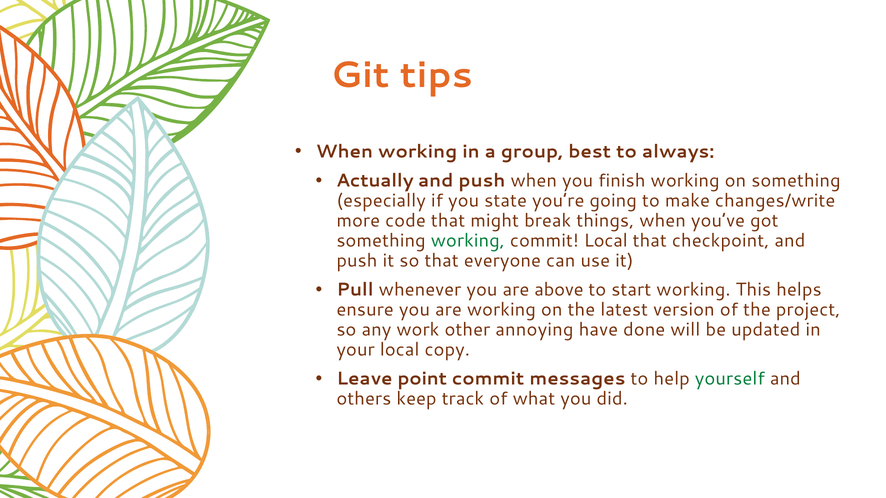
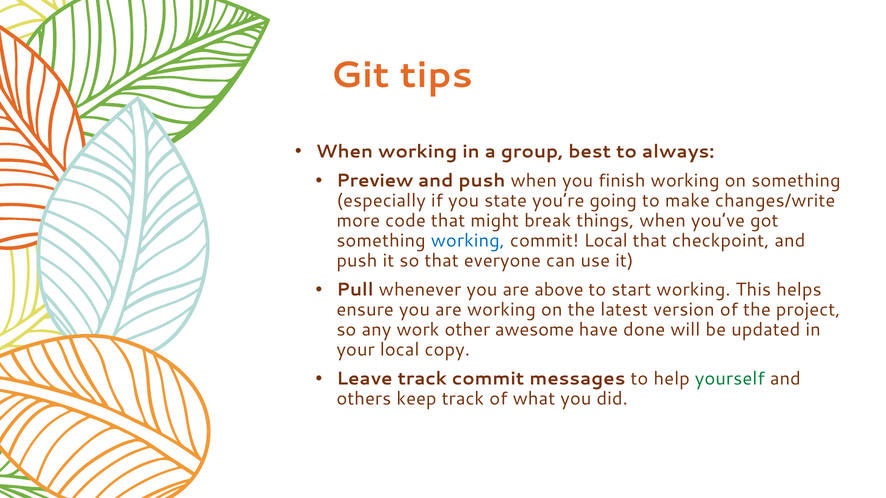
Actually: Actually -> Preview
working at (468, 241) colour: green -> blue
annoying: annoying -> awesome
Leave point: point -> track
